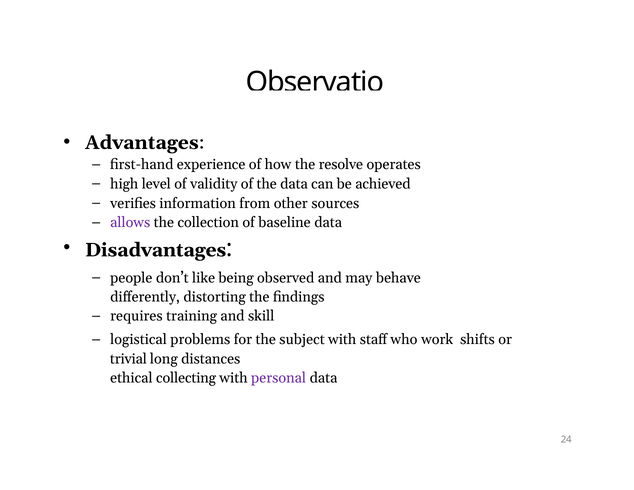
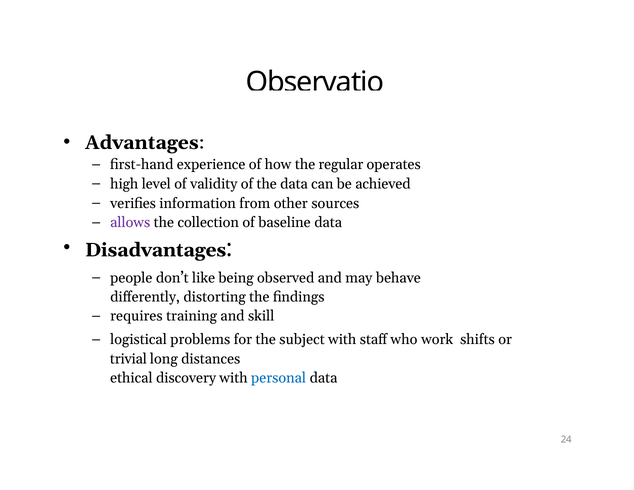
resolve: resolve -> regular
collecting: collecting -> discovery
personal colour: purple -> blue
